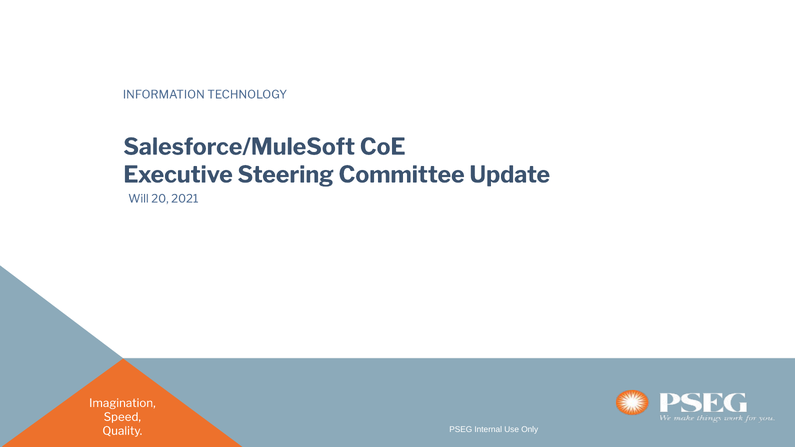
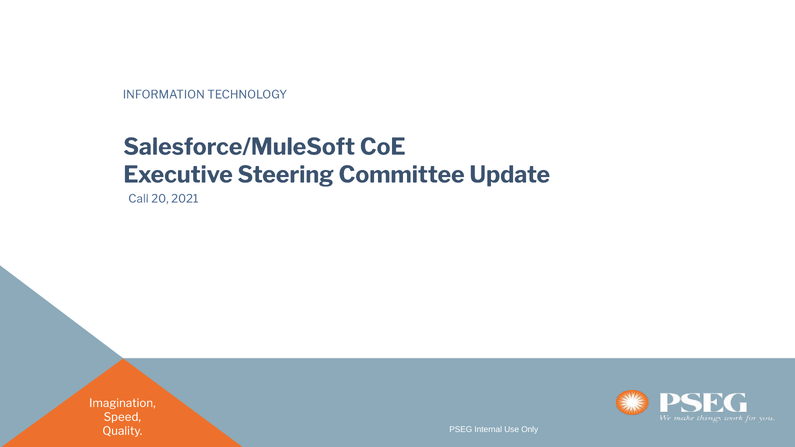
Will: Will -> Call
